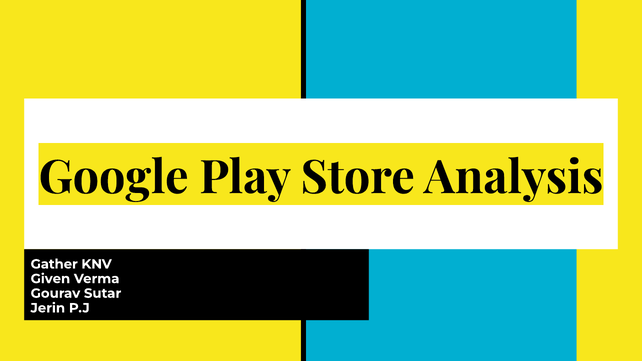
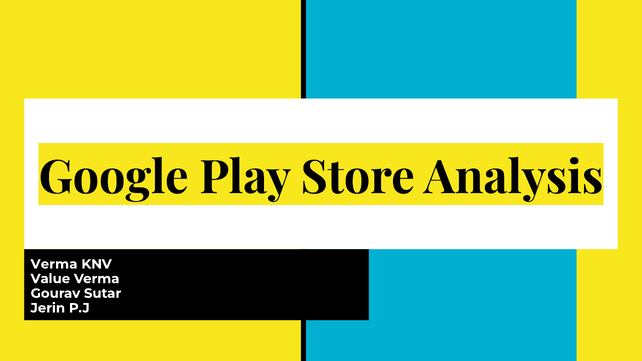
Gather at (54, 264): Gather -> Verma
Given: Given -> Value
